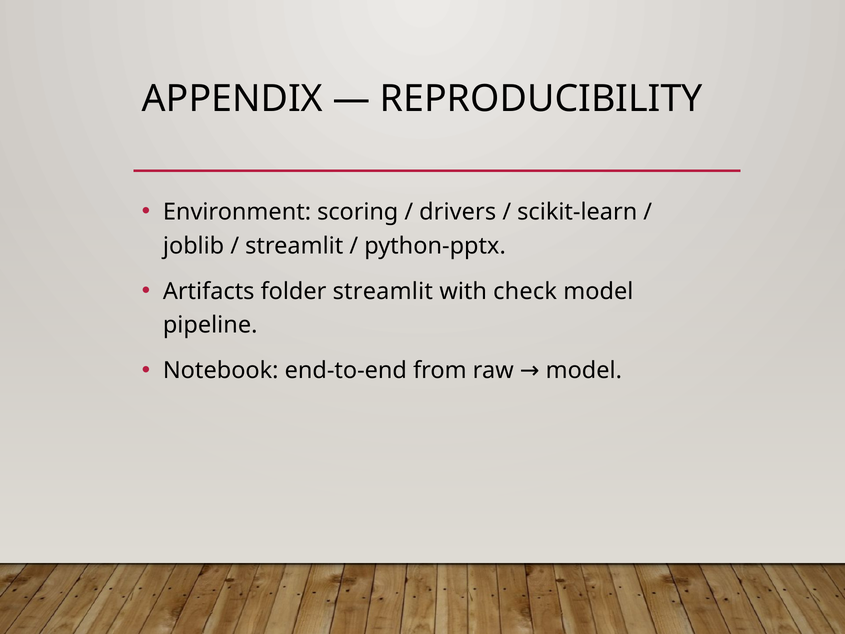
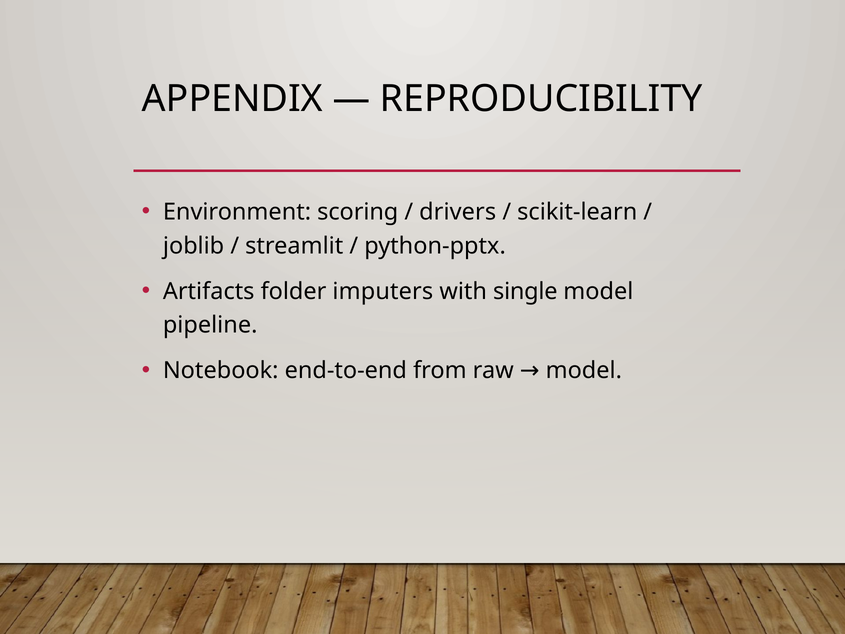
folder streamlit: streamlit -> imputers
check: check -> single
